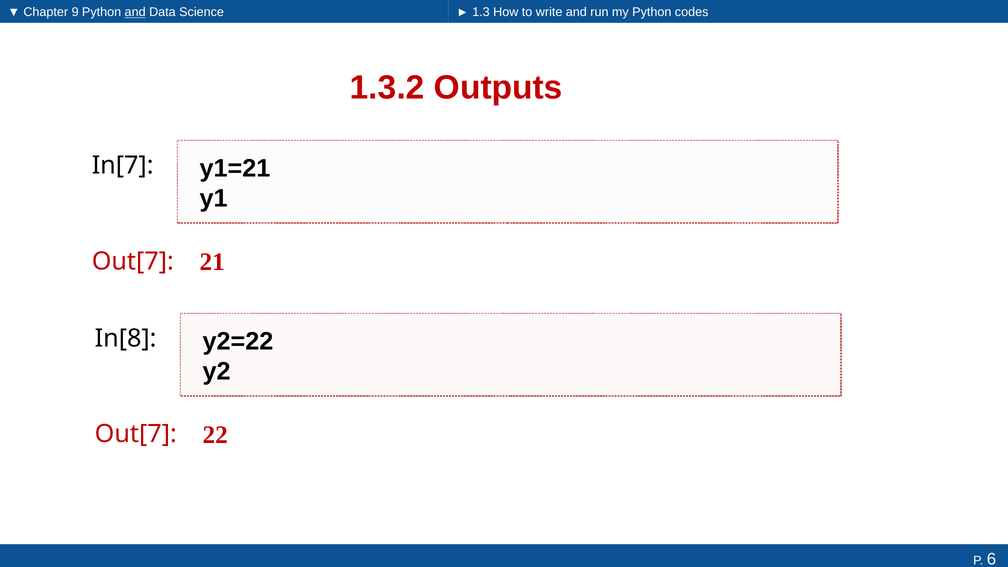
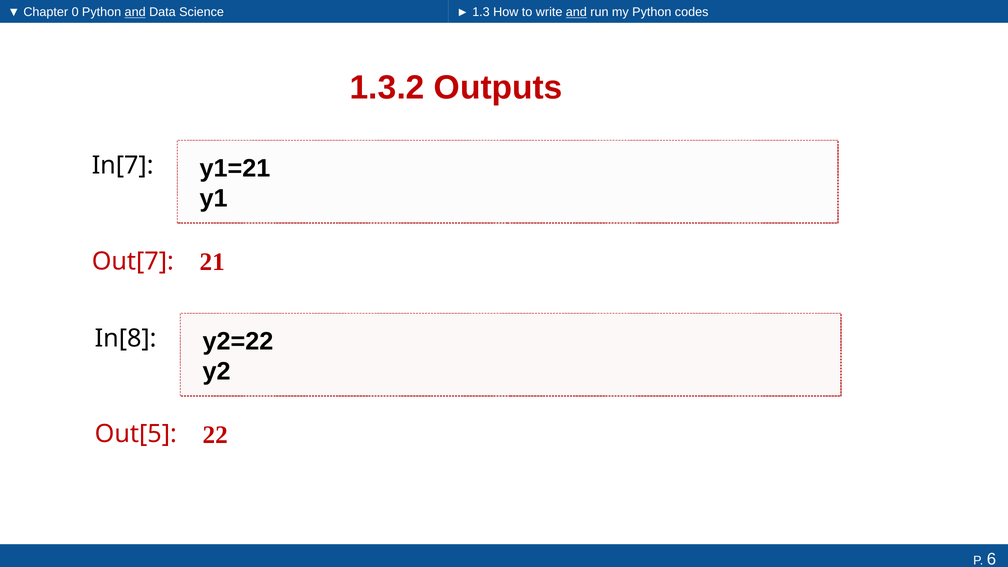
9: 9 -> 0
and at (576, 12) underline: none -> present
Out[7 at (136, 434): Out[7 -> Out[5
